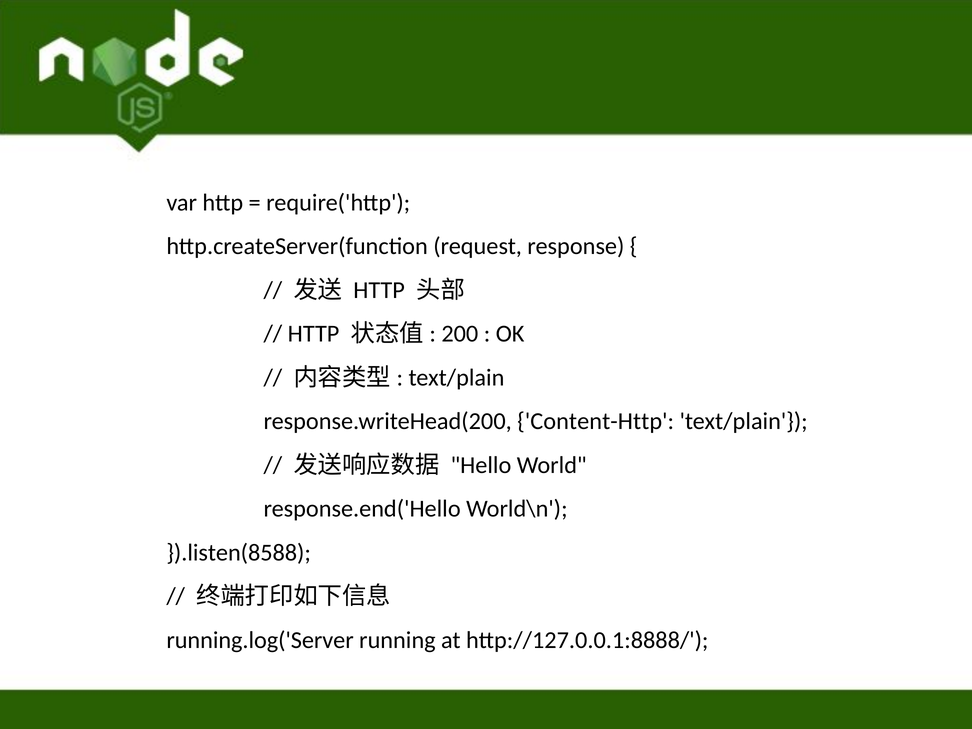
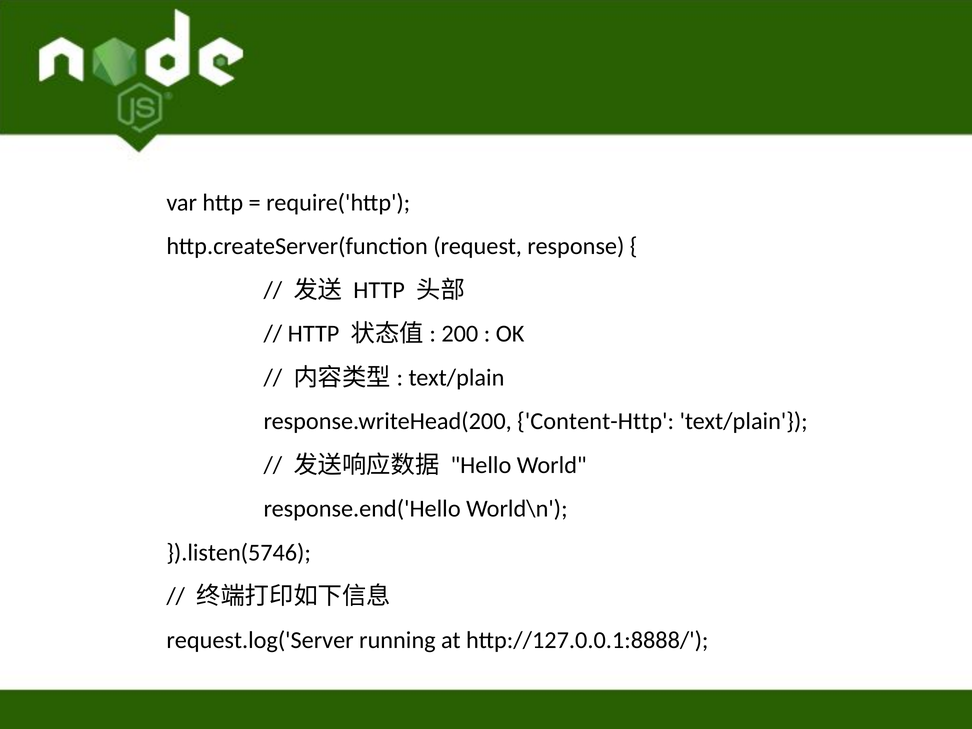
}).listen(8588: }).listen(8588 -> }).listen(5746
running.log('Server: running.log('Server -> request.log('Server
